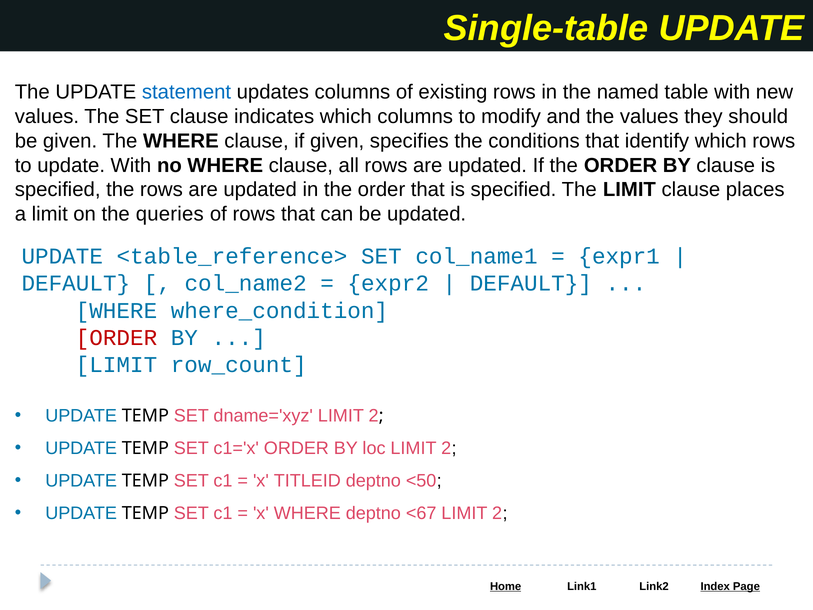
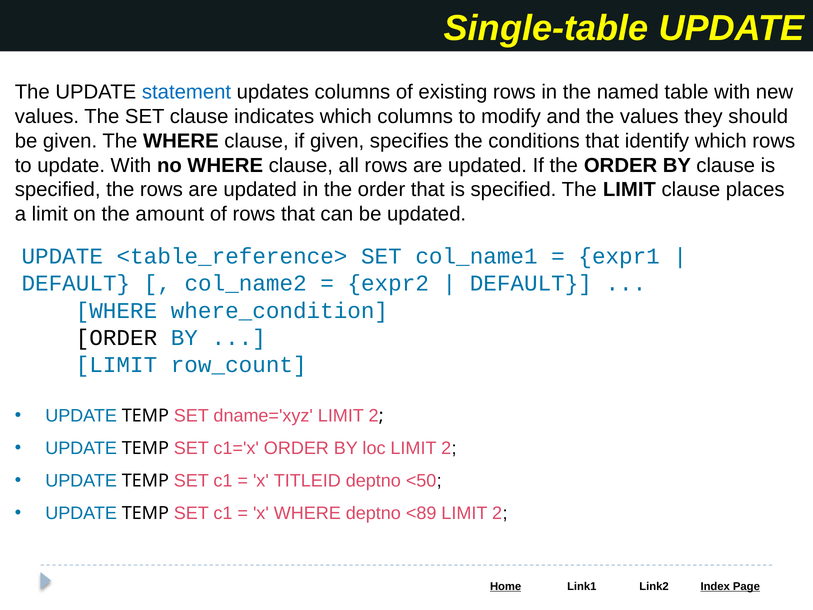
queries: queries -> amount
ORDER at (116, 338) colour: red -> black
<67: <67 -> <89
